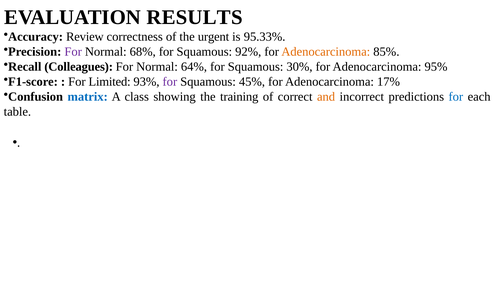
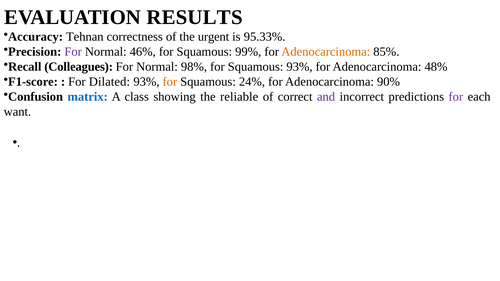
Review: Review -> Tehnan
68%: 68% -> 46%
92%: 92% -> 99%
64%: 64% -> 98%
Squamous 30%: 30% -> 93%
95%: 95% -> 48%
Limited: Limited -> Dilated
for at (170, 82) colour: purple -> orange
45%: 45% -> 24%
17%: 17% -> 90%
training: training -> reliable
and colour: orange -> purple
for at (456, 97) colour: blue -> purple
table: table -> want
